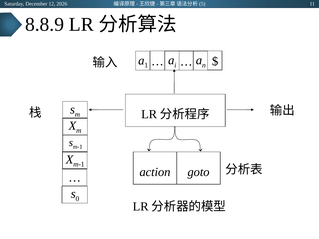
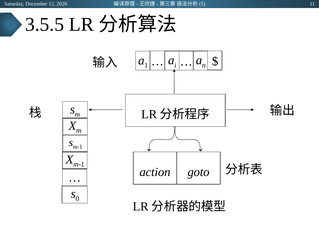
8.8.9: 8.8.9 -> 3.5.5
